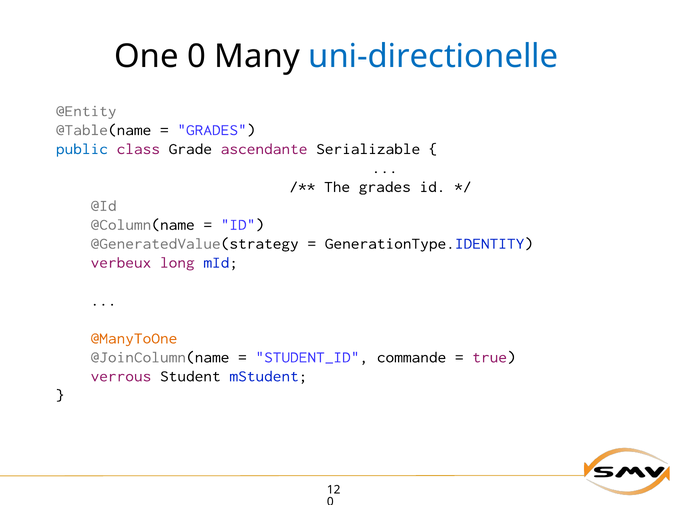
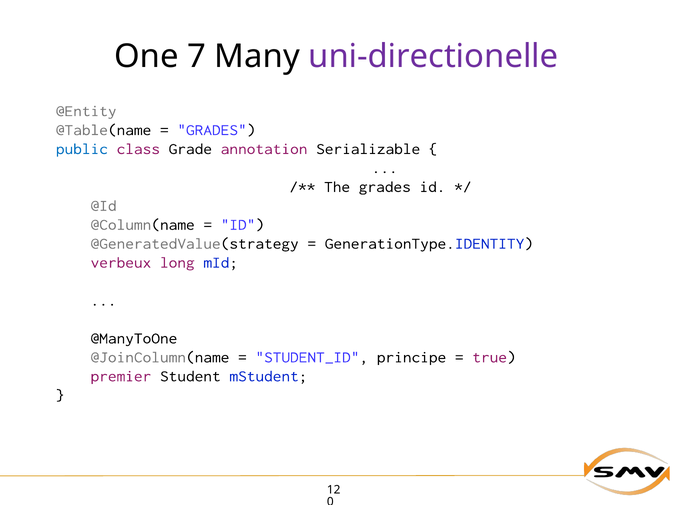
One 0: 0 -> 7
uni-directionelle colour: blue -> purple
ascendante: ascendante -> annotation
@ManyToOne colour: orange -> black
commande: commande -> principe
verrous: verrous -> premier
